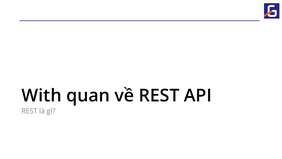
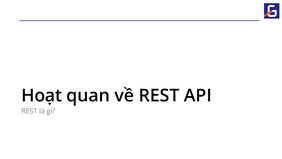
With: With -> Hoạt
